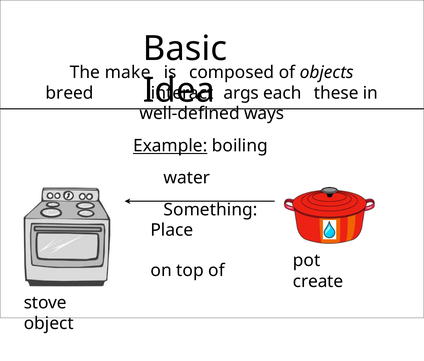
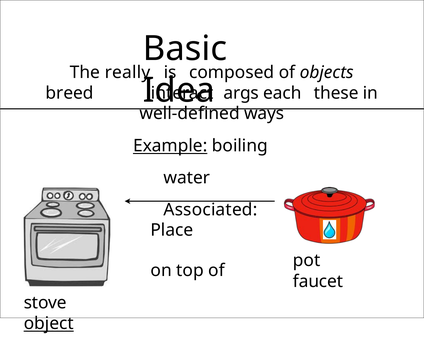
make: make -> really
Something: Something -> Associated
create: create -> faucet
object underline: none -> present
